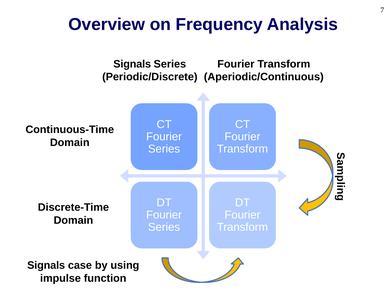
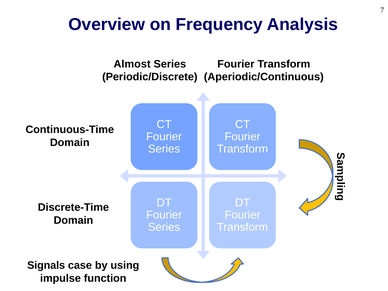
Signals at (132, 64): Signals -> Almost
